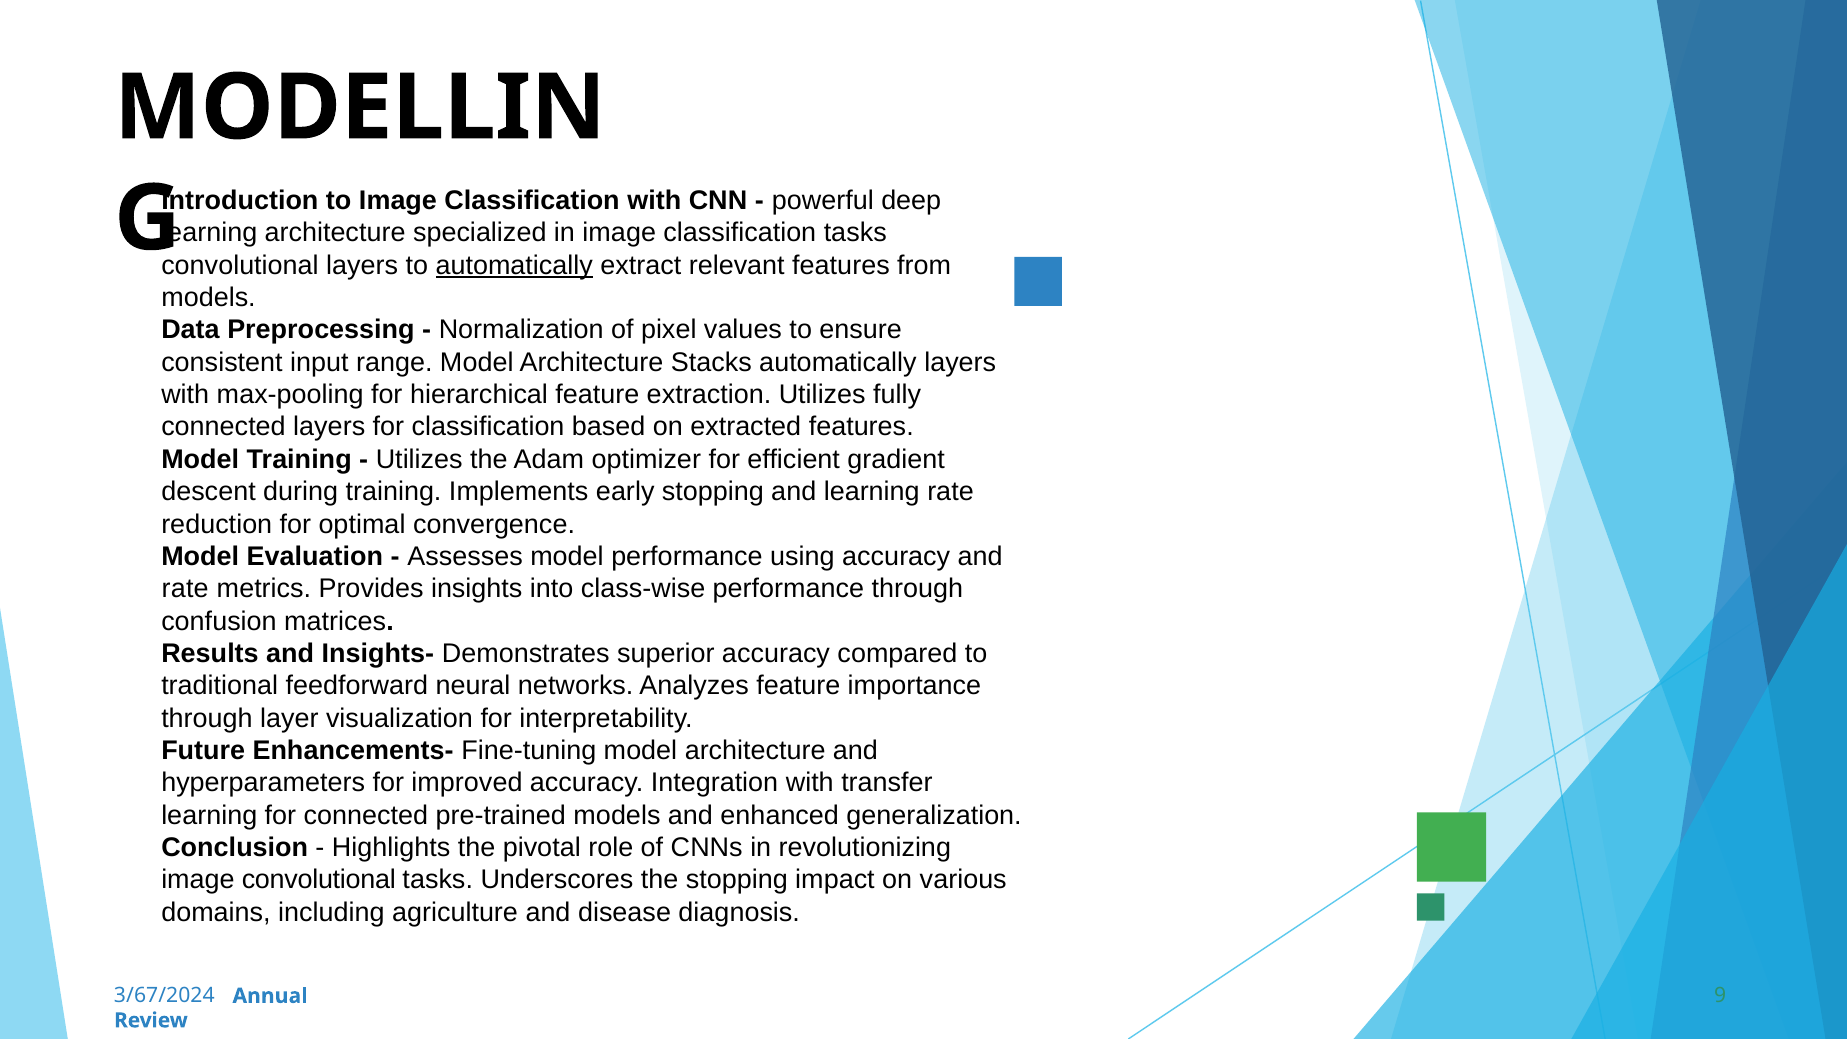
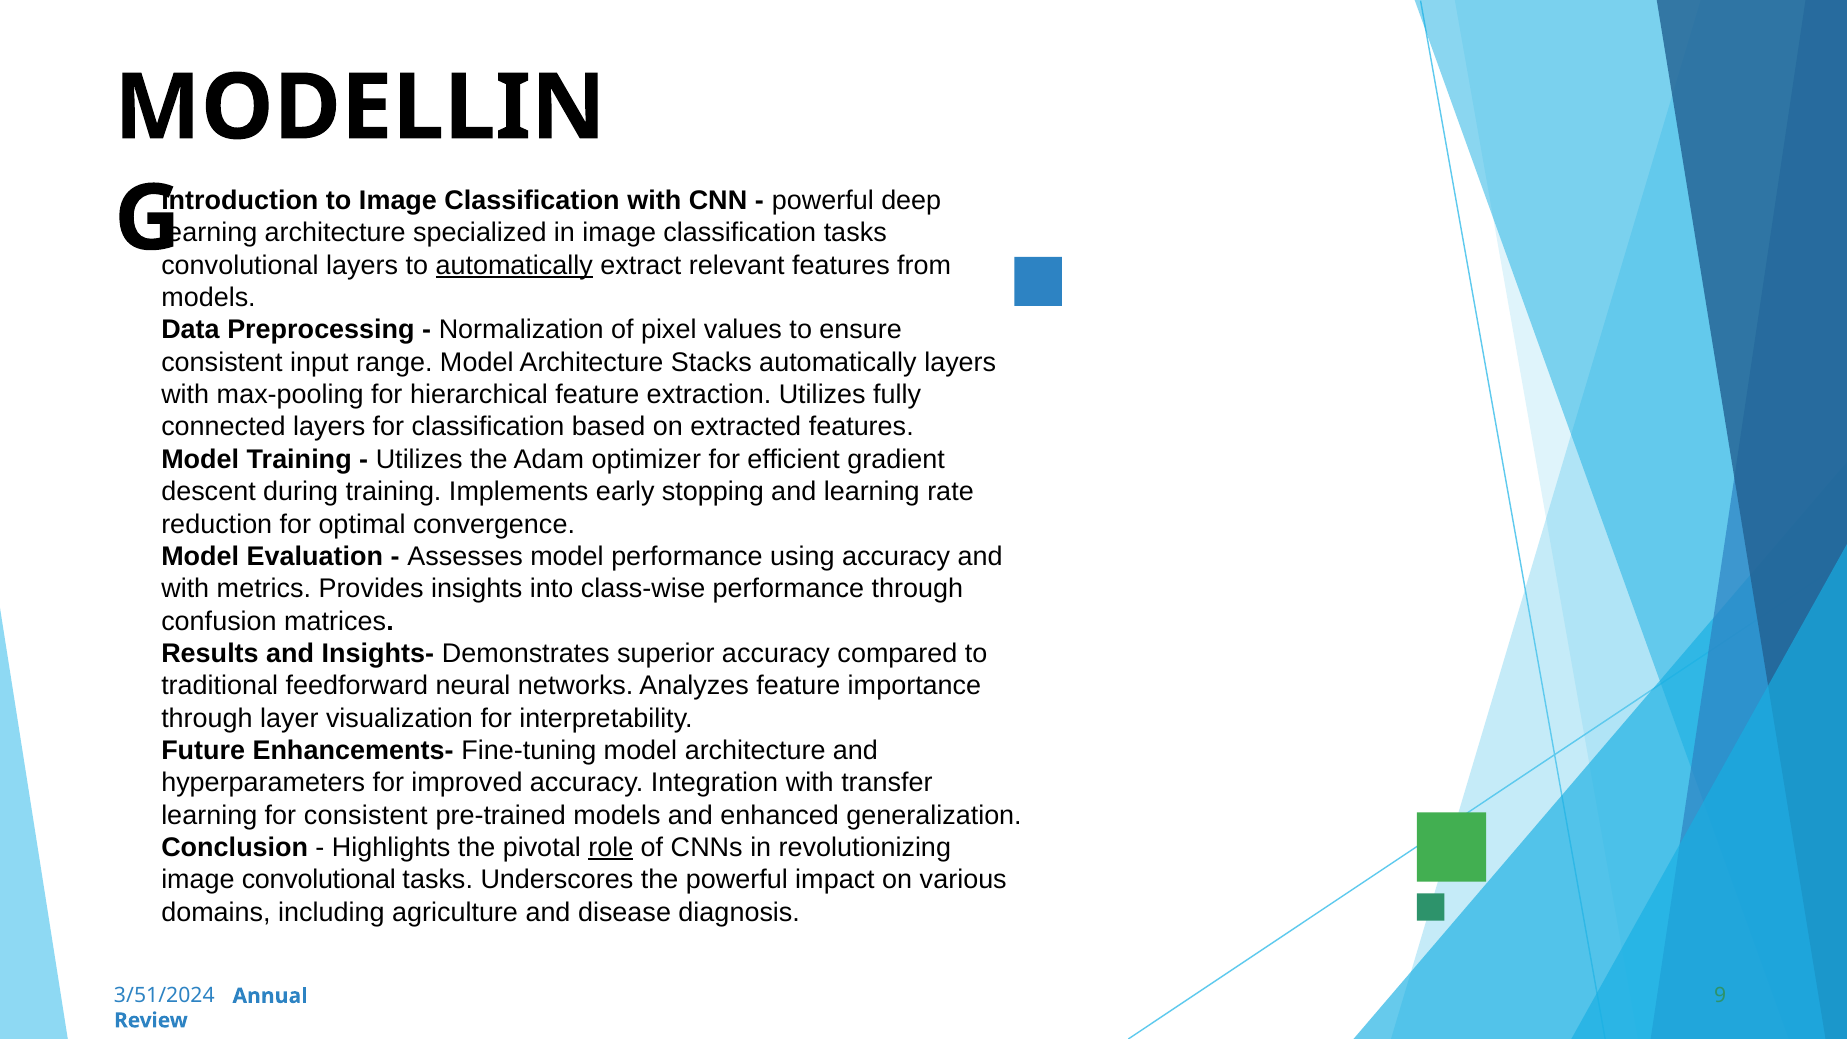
rate at (185, 589): rate -> with
for connected: connected -> consistent
role underline: none -> present
the stopping: stopping -> powerful
3/67/2024: 3/67/2024 -> 3/51/2024
